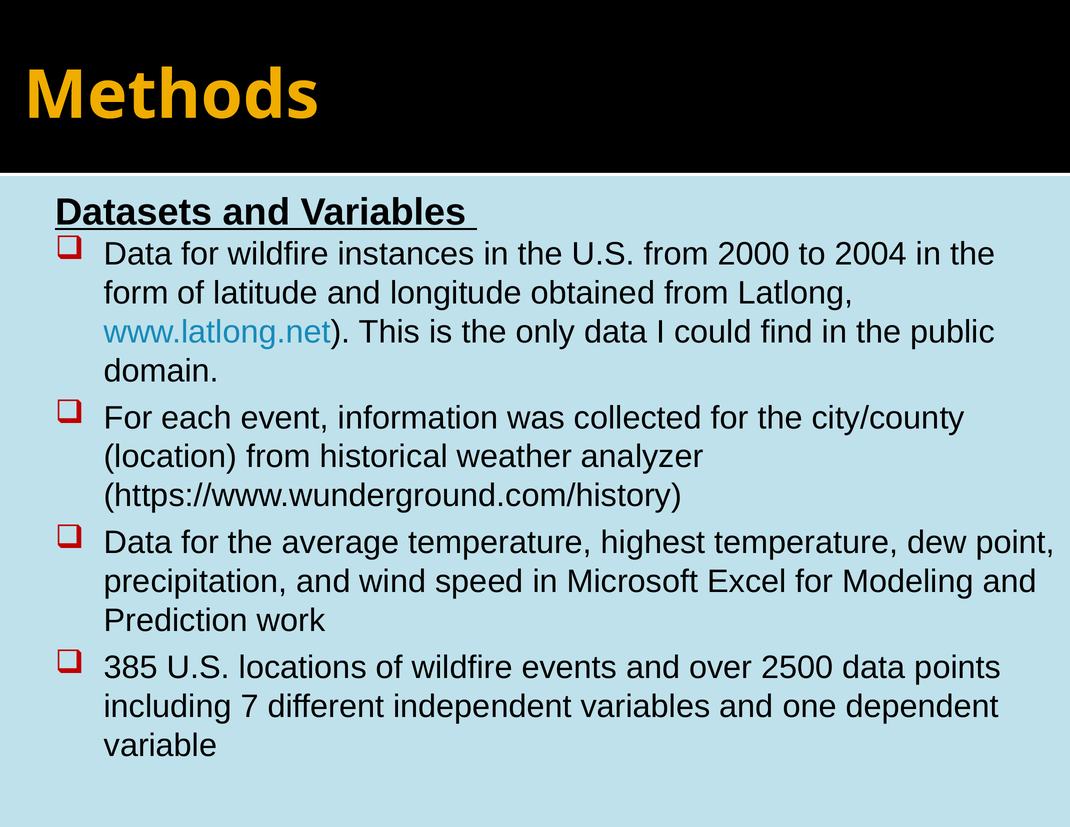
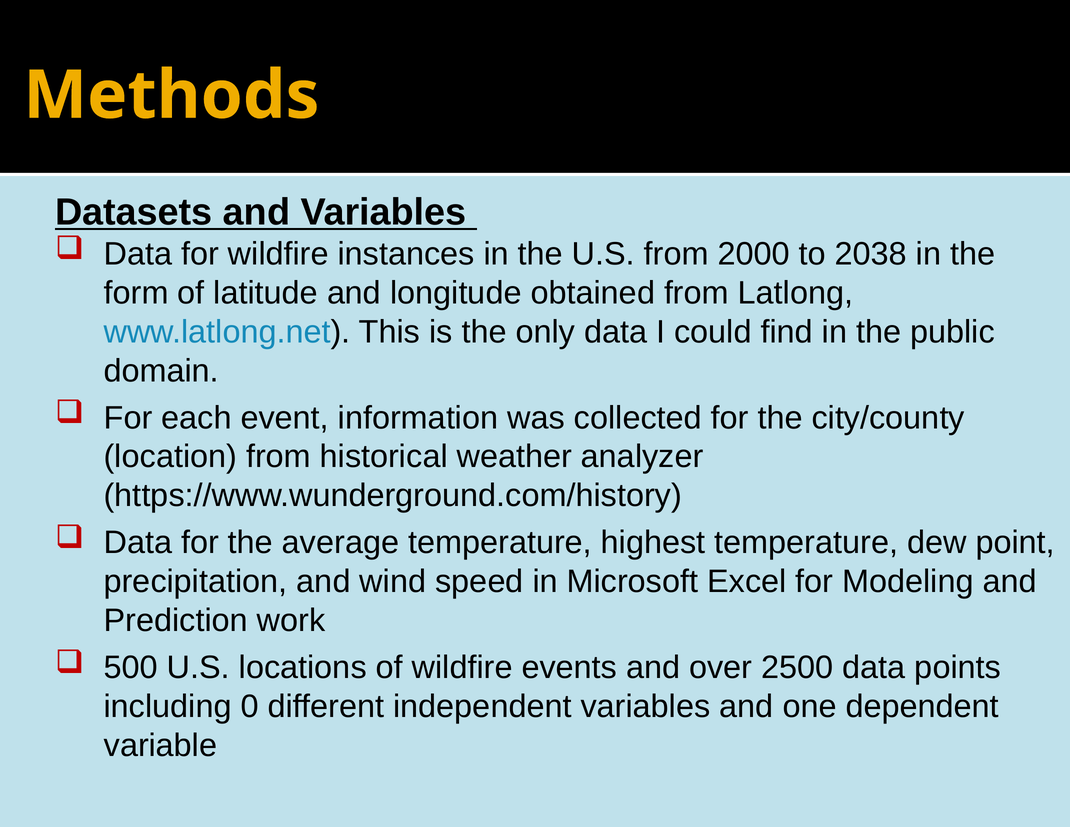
2004: 2004 -> 2038
385: 385 -> 500
7: 7 -> 0
